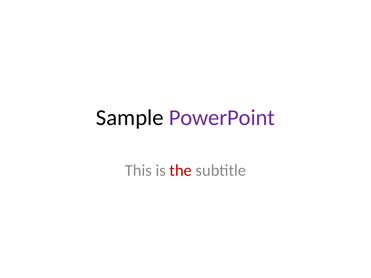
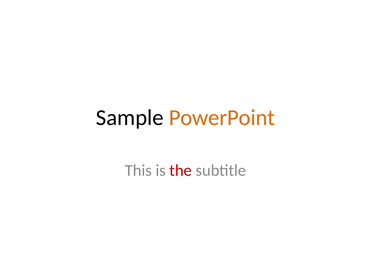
PowerPoint colour: purple -> orange
